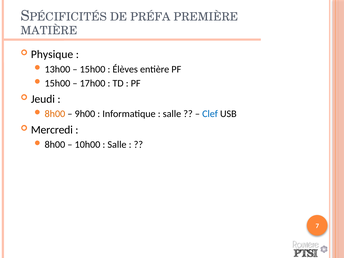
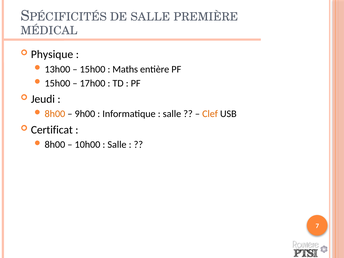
DE PRÉFA: PRÉFA -> SALLE
MATIÈRE: MATIÈRE -> MÉDICAL
Élèves: Élèves -> Maths
Clef colour: blue -> orange
Mercredi: Mercredi -> Certificat
